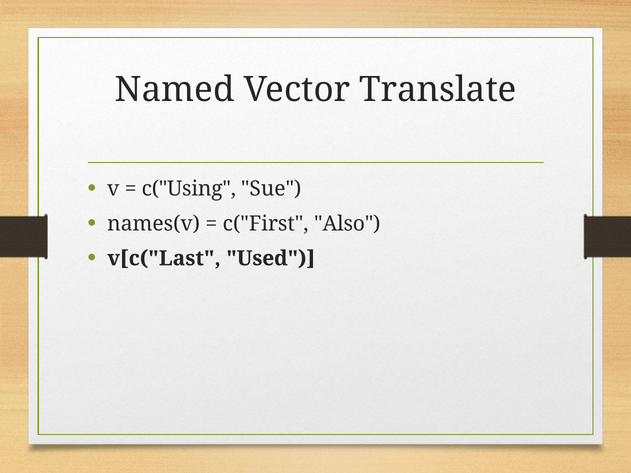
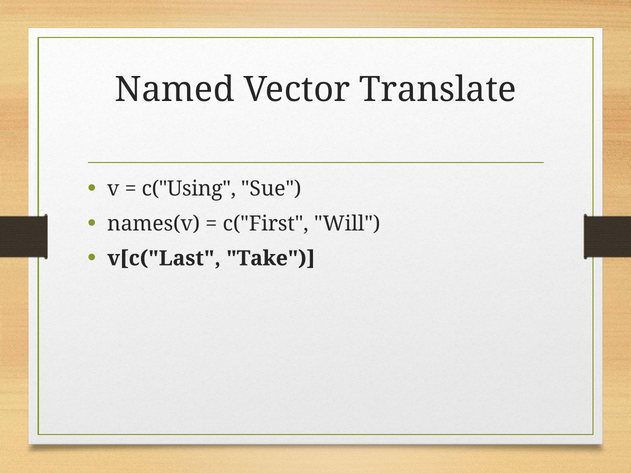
Also: Also -> Will
Used: Used -> Take
